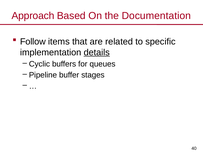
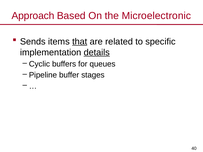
Documentation: Documentation -> Microelectronic
Follow: Follow -> Sends
that underline: none -> present
